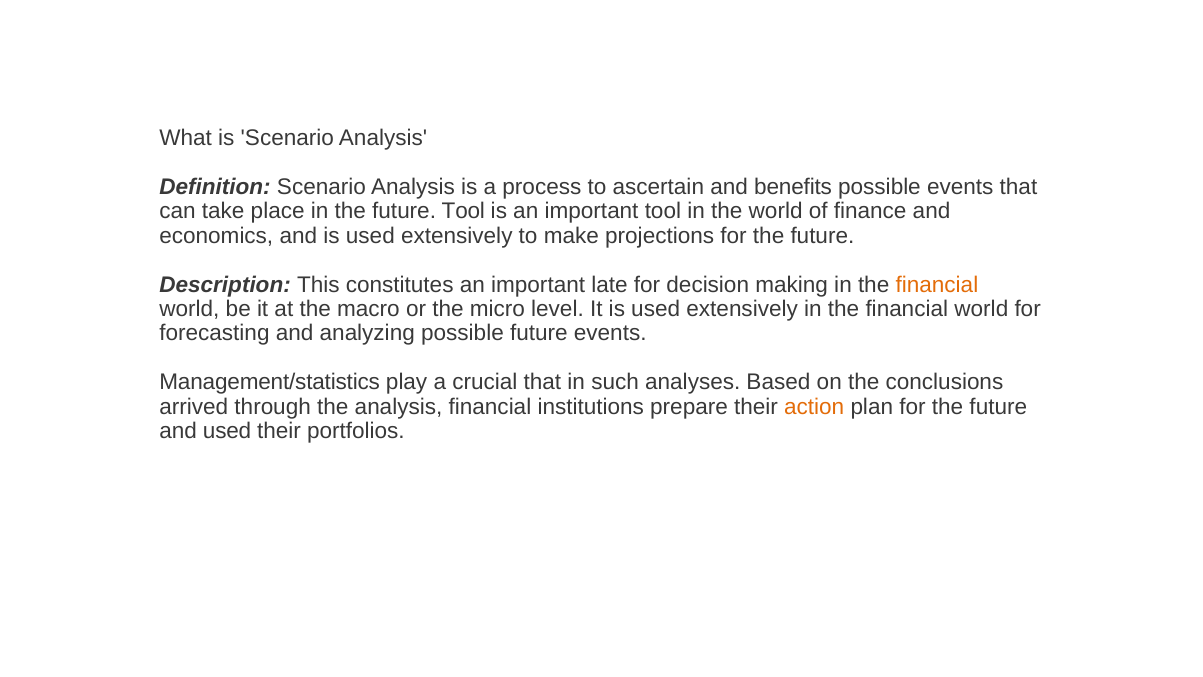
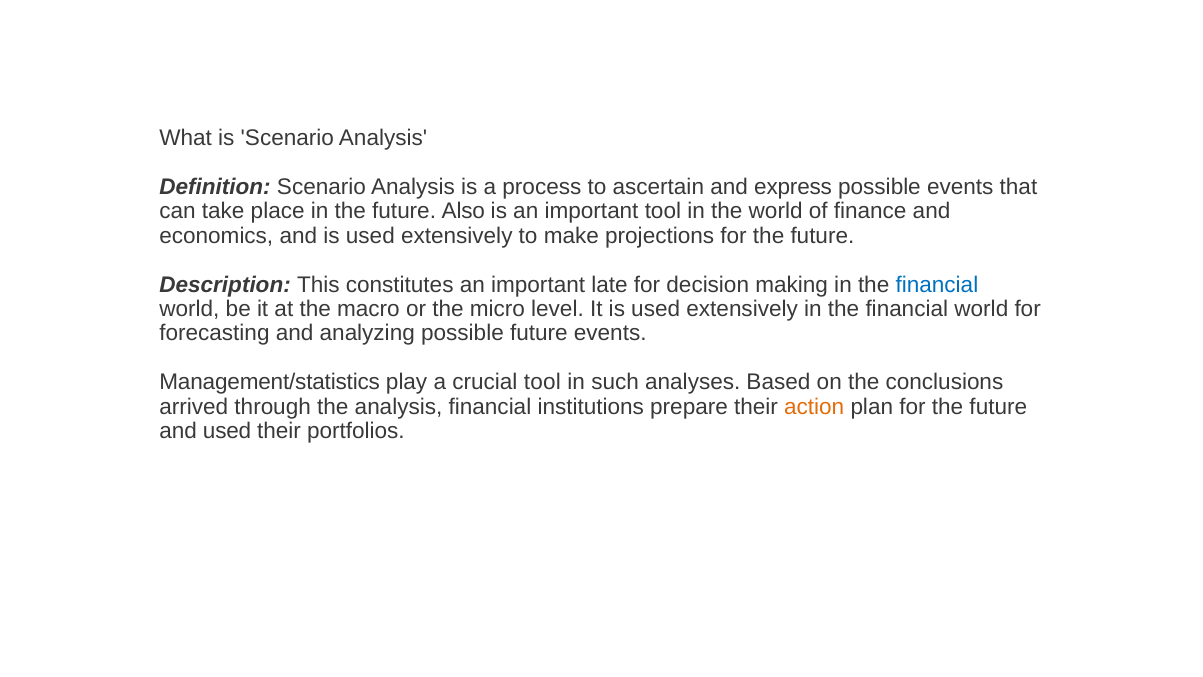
benefits: benefits -> express
future Tool: Tool -> Also
financial at (937, 285) colour: orange -> blue
crucial that: that -> tool
